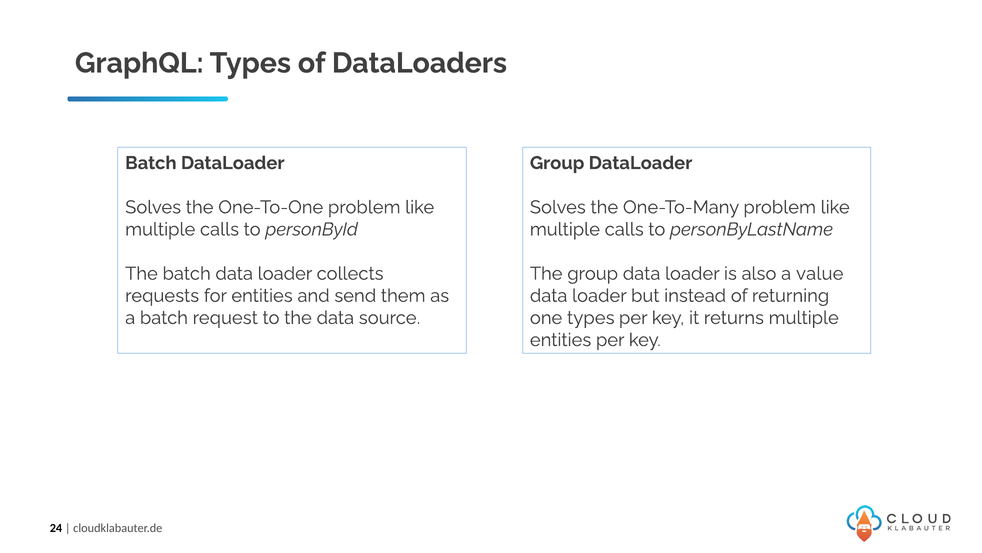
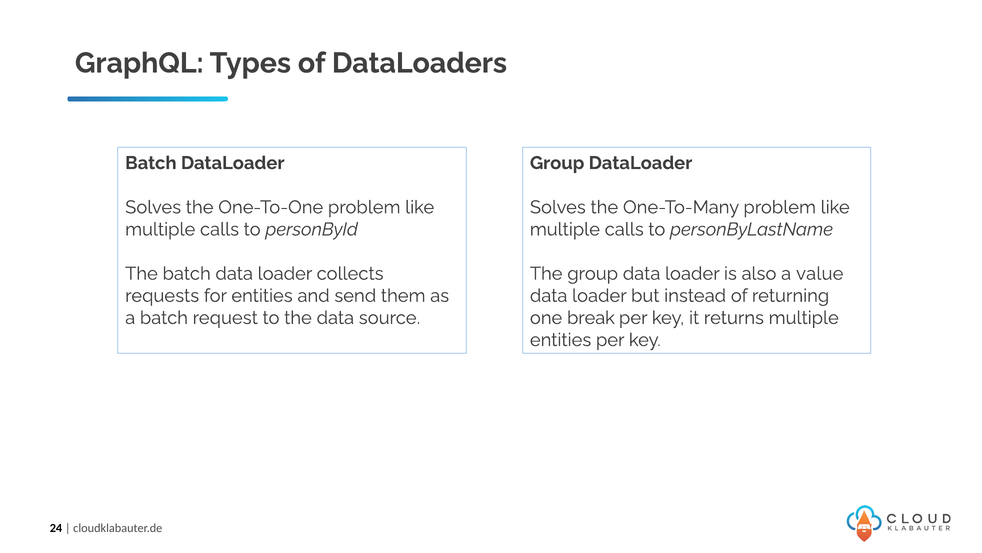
one types: types -> break
